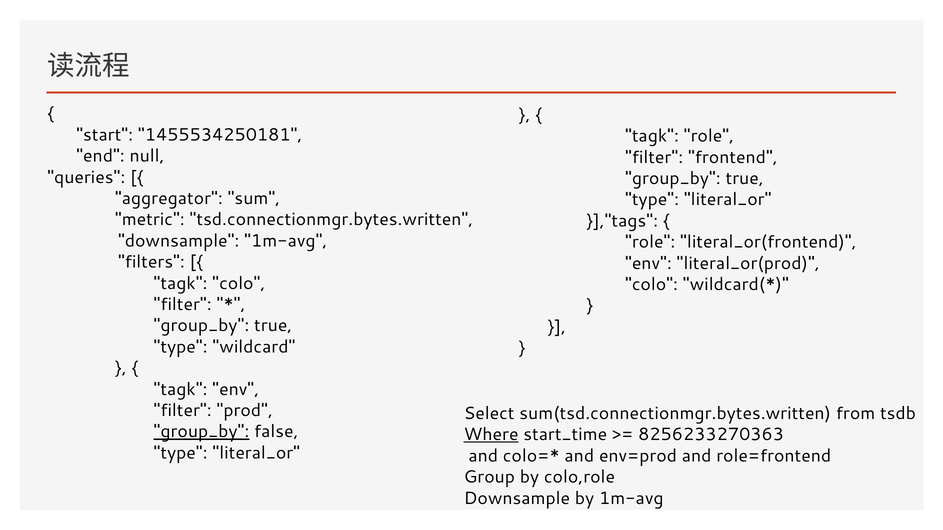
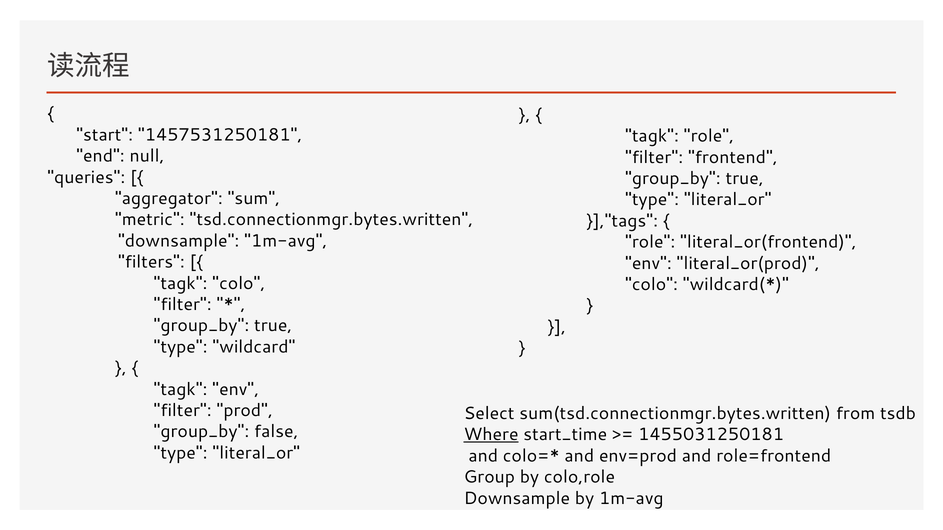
1455534250181: 1455534250181 -> 1457531250181
group_by at (201, 432) underline: present -> none
8256233270363: 8256233270363 -> 1455031250181
